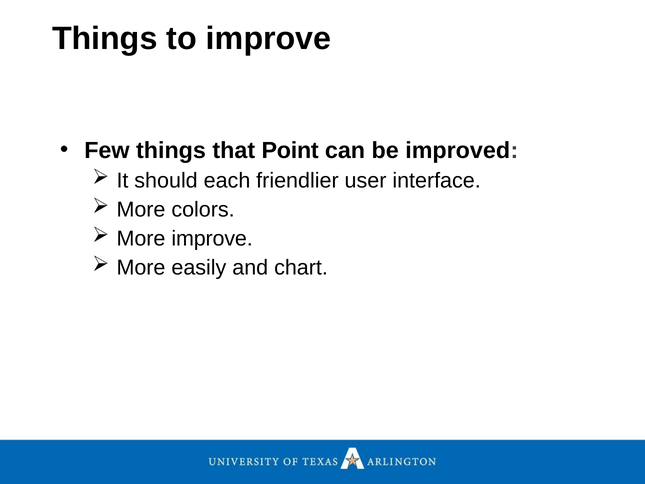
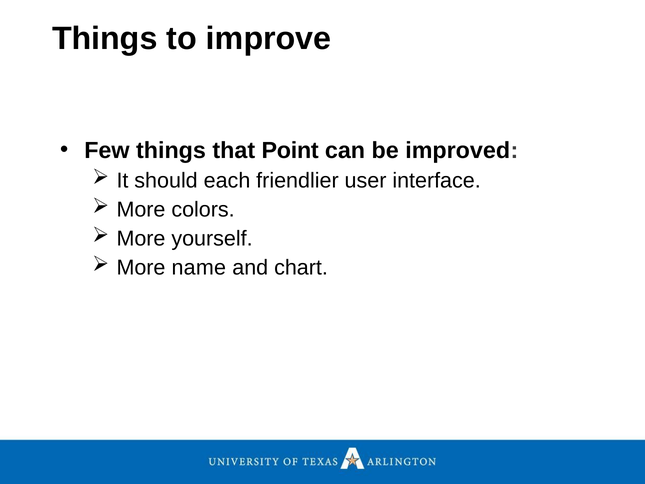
More improve: improve -> yourself
easily: easily -> name
